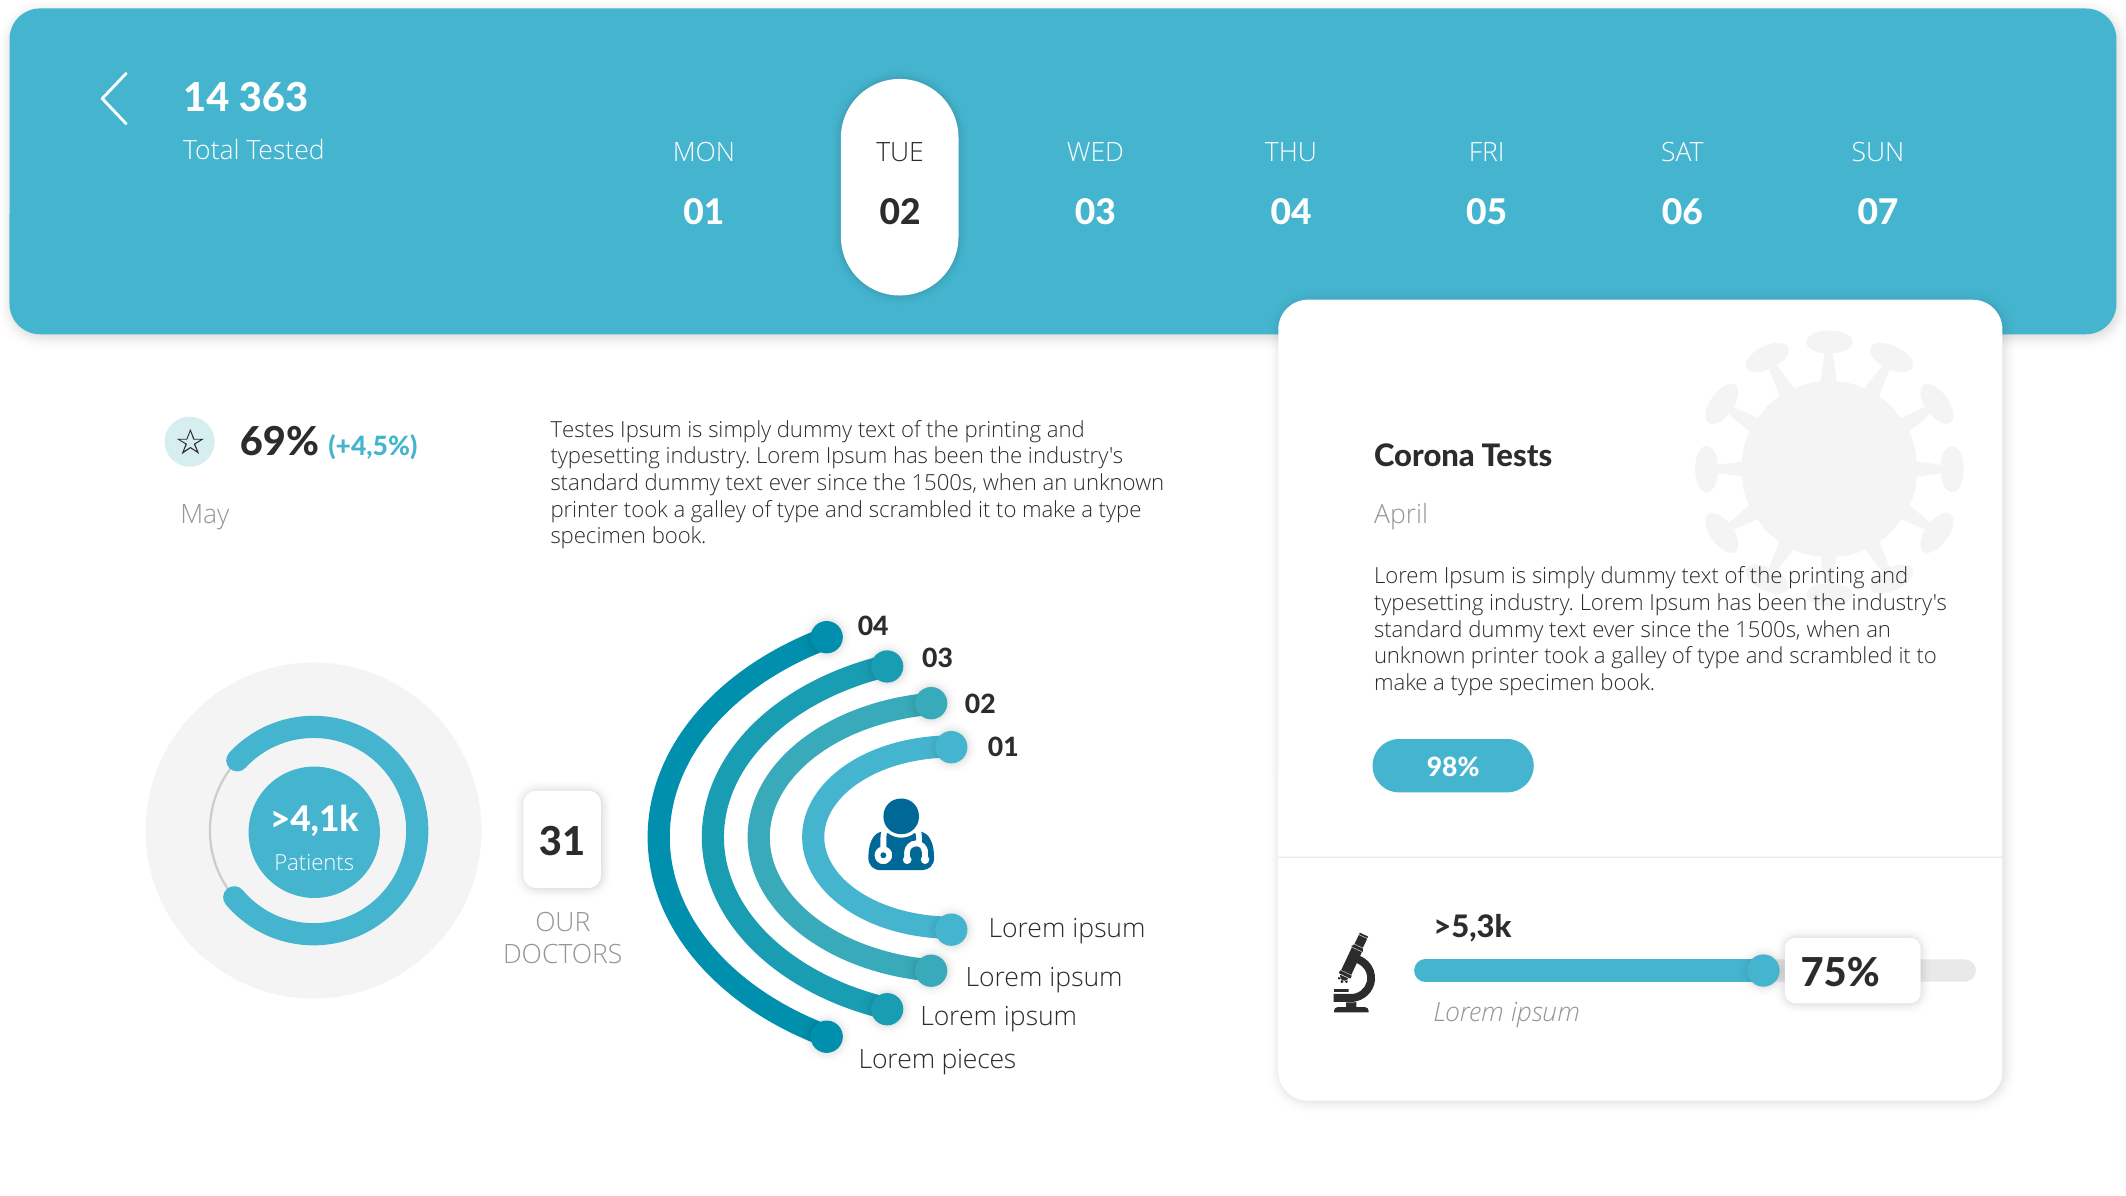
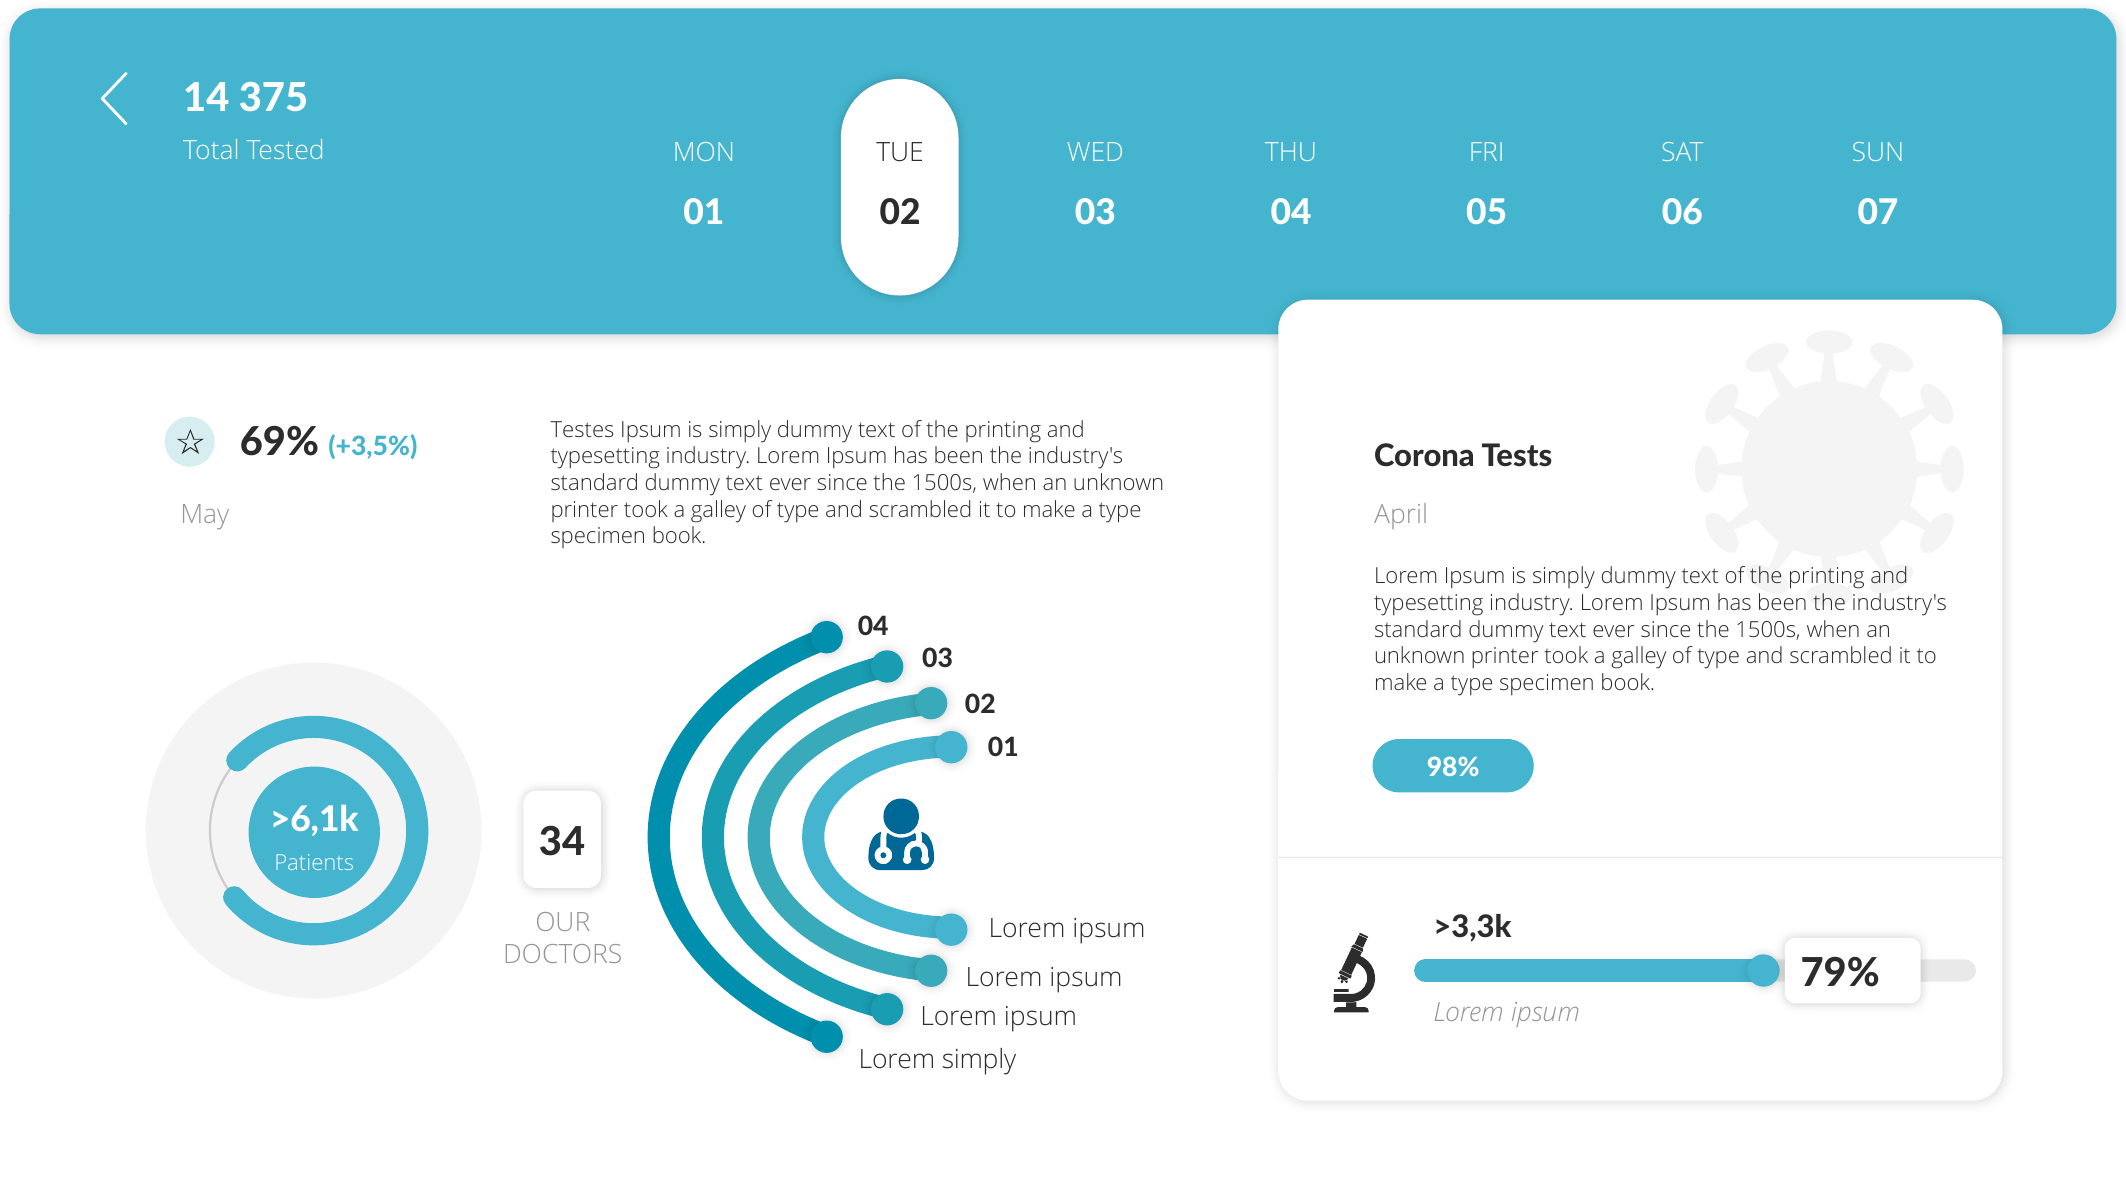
363: 363 -> 375
+4,5%: +4,5% -> +3,5%
>4,1k: >4,1k -> >6,1k
31: 31 -> 34
>5,3k: >5,3k -> >3,3k
75%: 75% -> 79%
Lorem pieces: pieces -> simply
